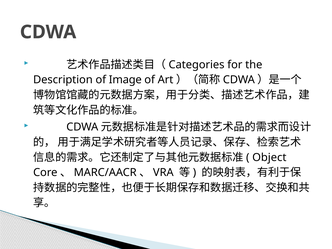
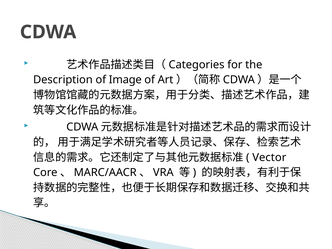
Object: Object -> Vector
